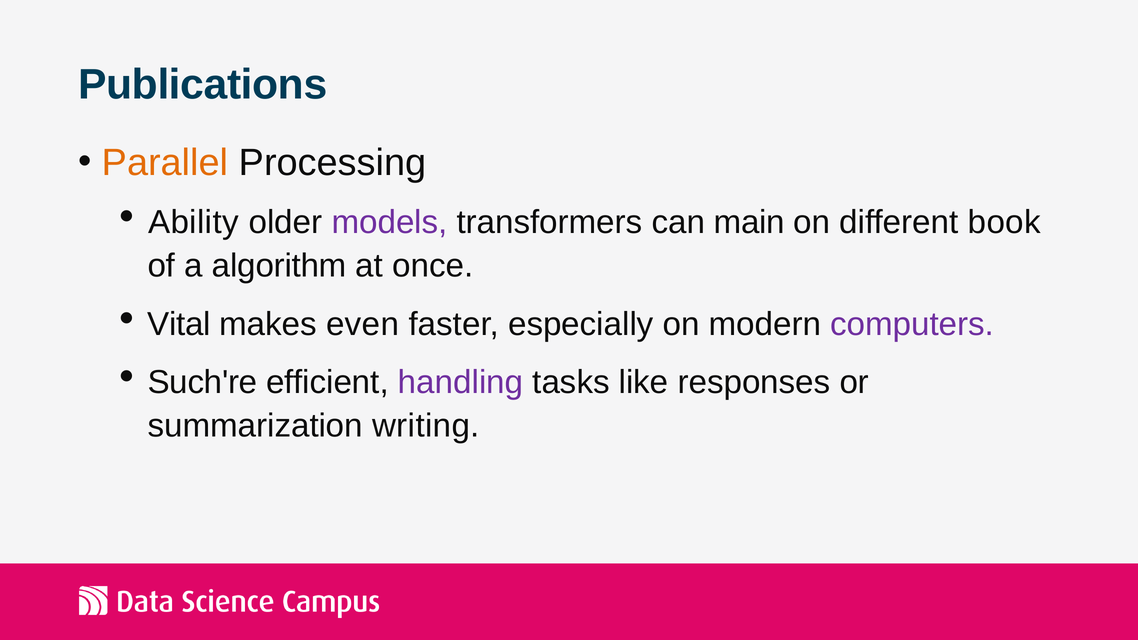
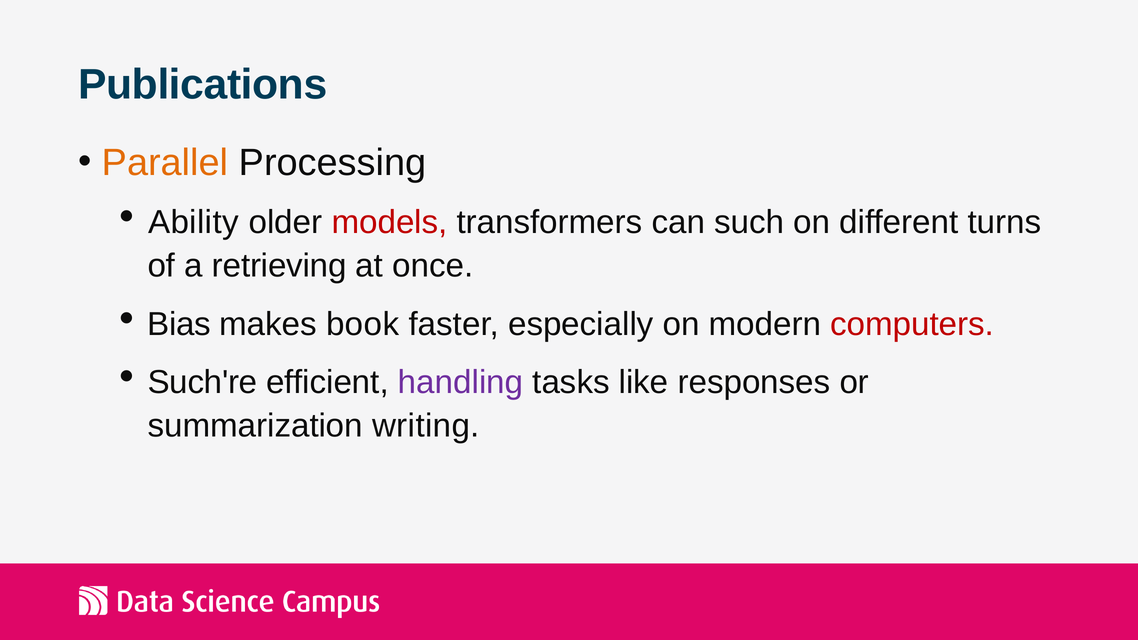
models colour: purple -> red
main: main -> such
book: book -> turns
algorithm: algorithm -> retrieving
Vital: Vital -> Bias
even: even -> book
computers colour: purple -> red
